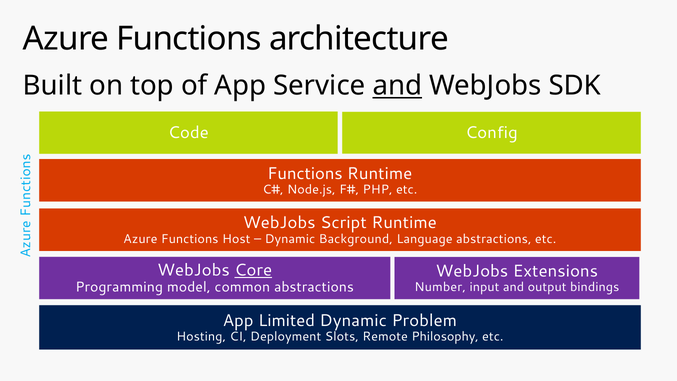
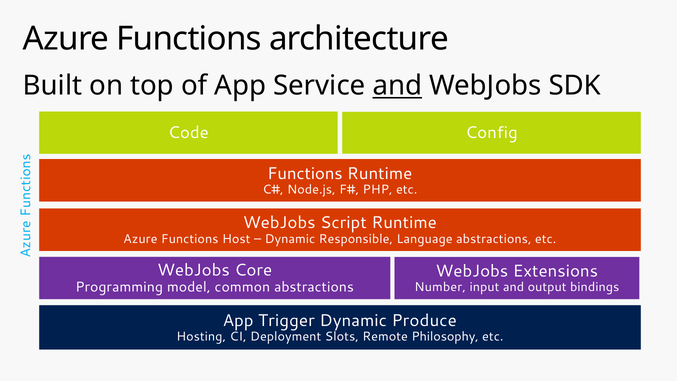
Background: Background -> Responsible
Core underline: present -> none
Limited: Limited -> Trigger
Problem: Problem -> Produce
